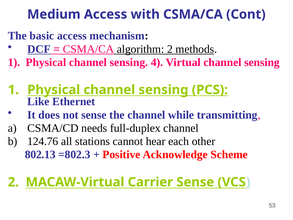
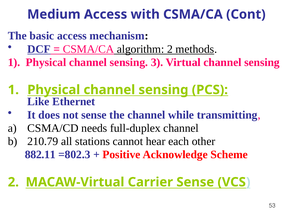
4: 4 -> 3
124.76: 124.76 -> 210.79
802.13: 802.13 -> 882.11
